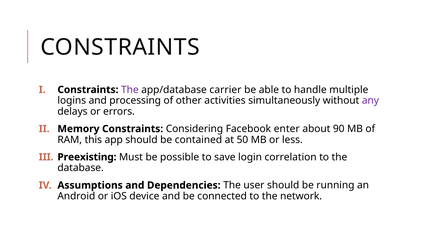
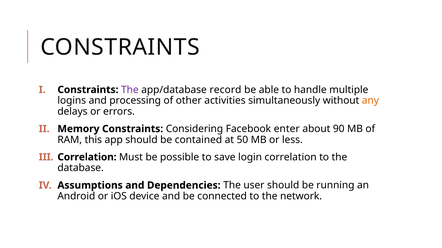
carrier: carrier -> record
any colour: purple -> orange
Preexisting at (87, 157): Preexisting -> Correlation
